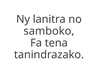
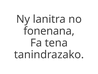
samboko: samboko -> fonenana
